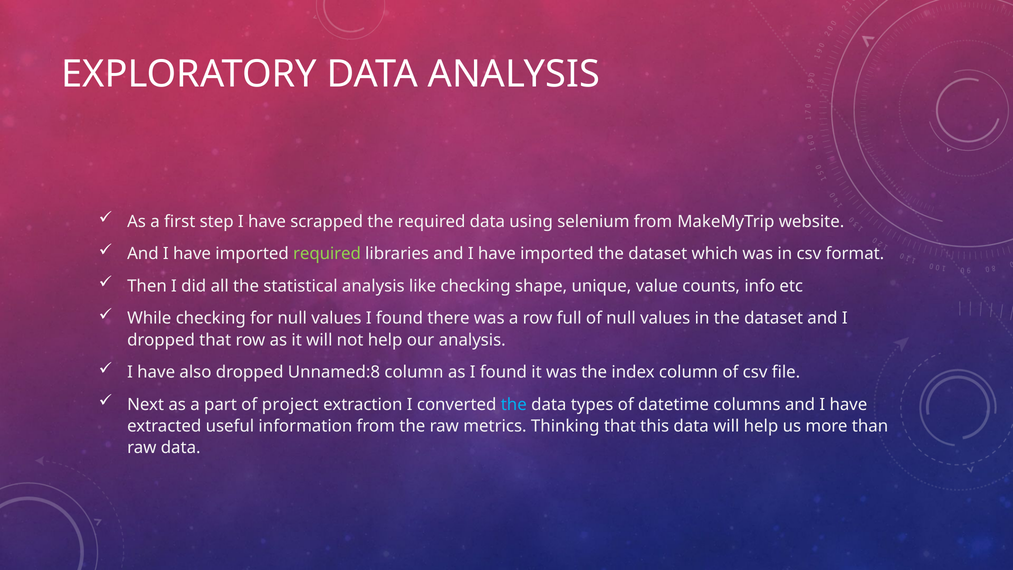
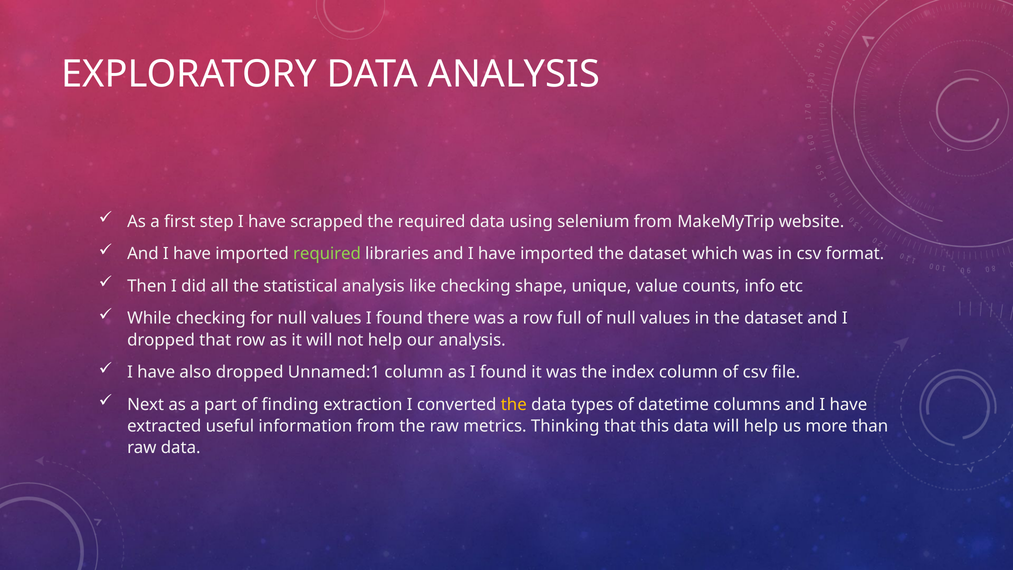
Unnamed:8: Unnamed:8 -> Unnamed:1
project: project -> finding
the at (514, 404) colour: light blue -> yellow
